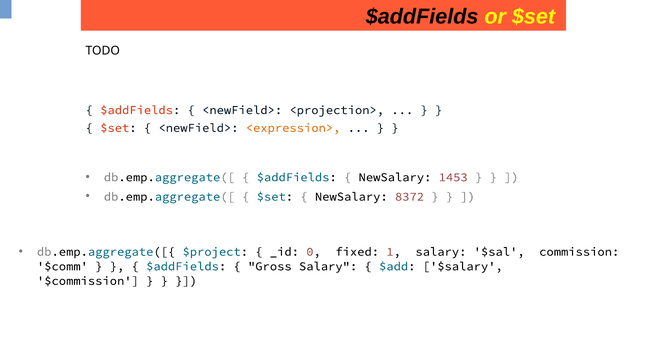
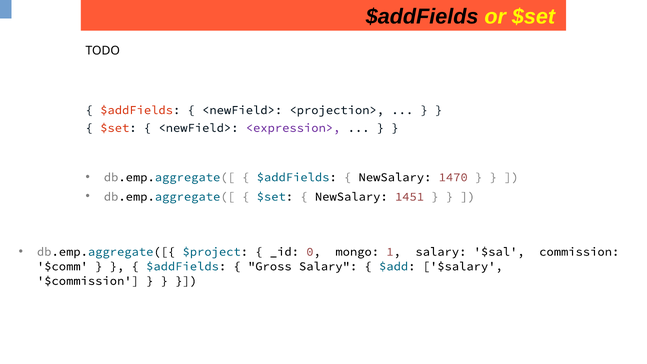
<expression> colour: orange -> purple
1453: 1453 -> 1470
8372: 8372 -> 1451
fixed: fixed -> mongo
